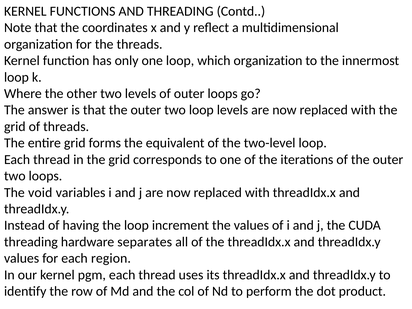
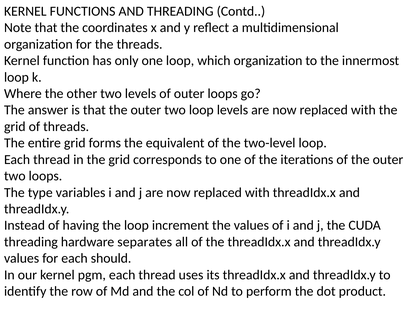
void: void -> type
region: region -> should
